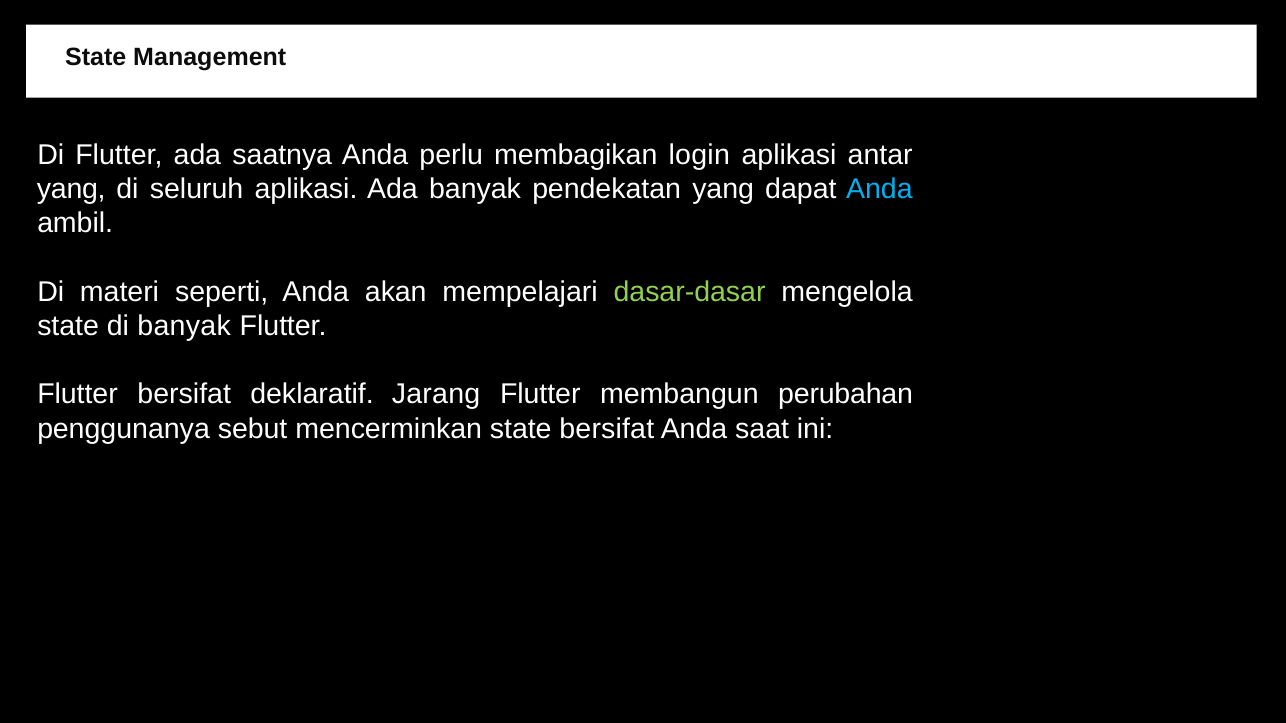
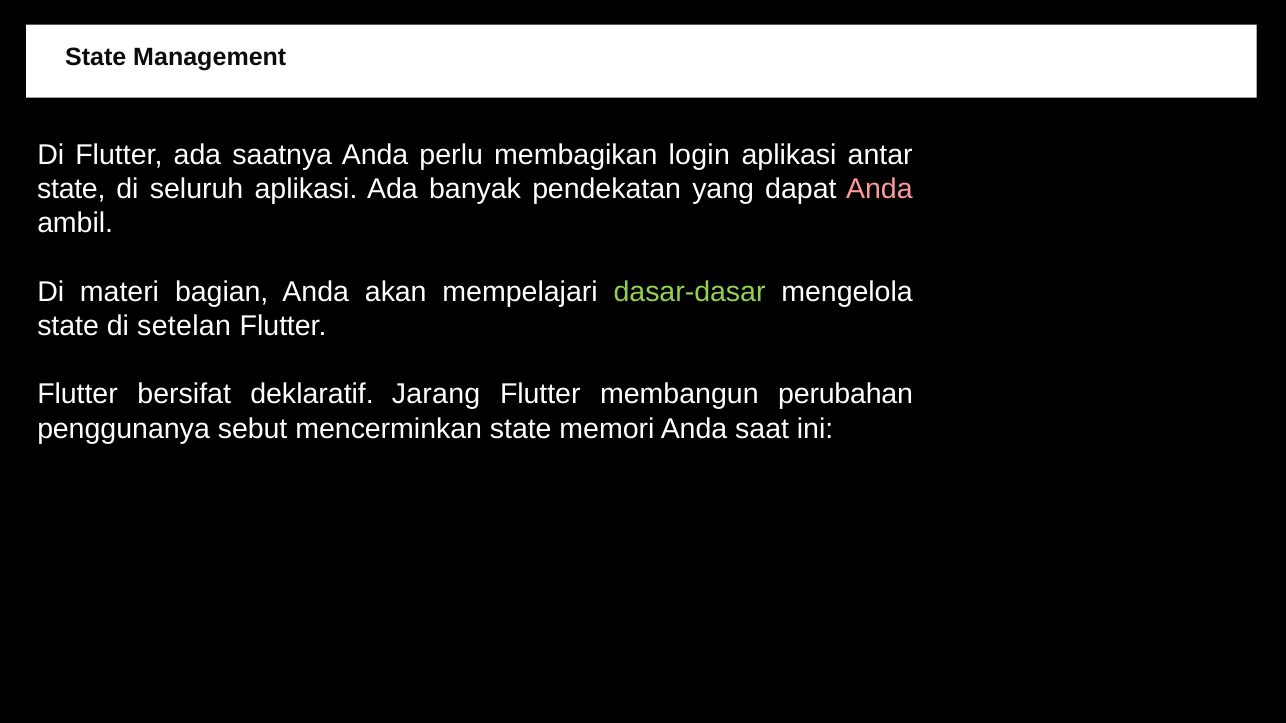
yang at (71, 189): yang -> state
Anda at (879, 189) colour: light blue -> pink
seperti: seperti -> bagian
di banyak: banyak -> setelan
state bersifat: bersifat -> memori
